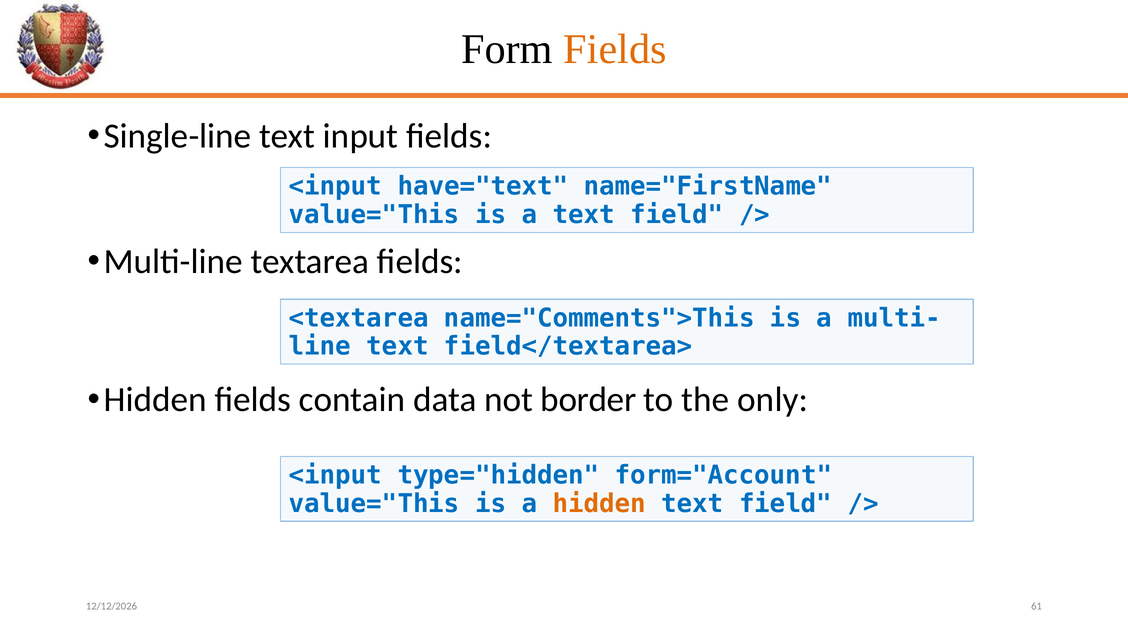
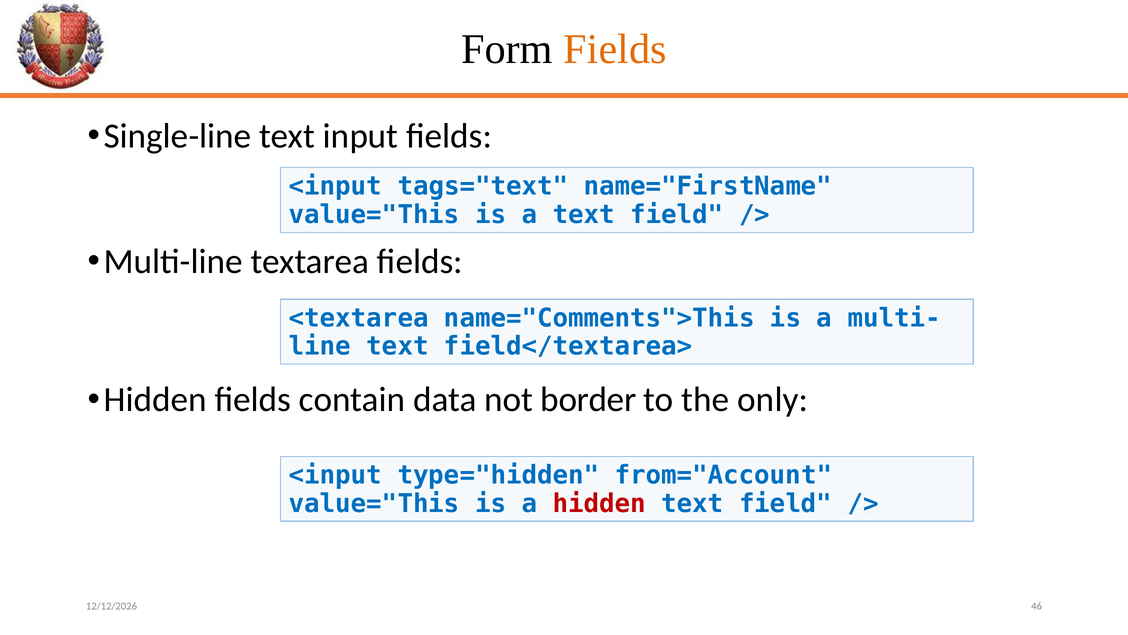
have="text: have="text -> tags="text
form="Account: form="Account -> from="Account
hidden at (599, 503) colour: orange -> red
61: 61 -> 46
